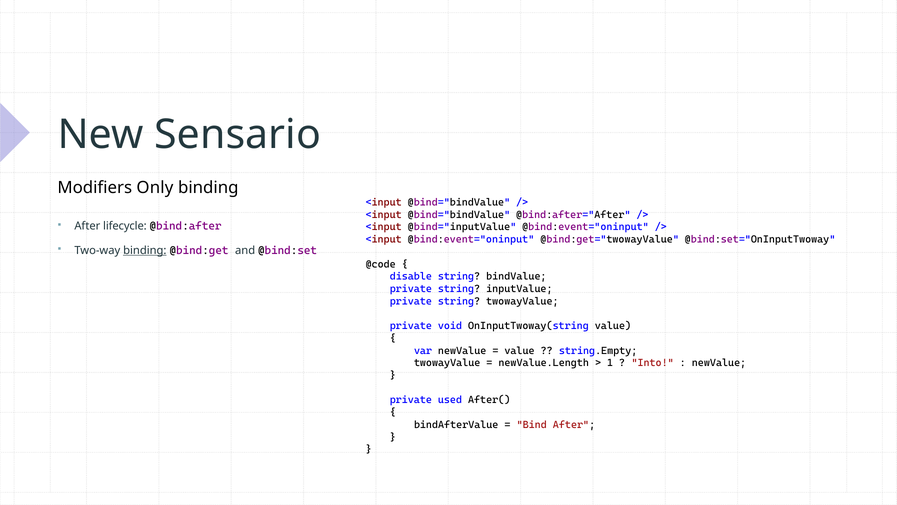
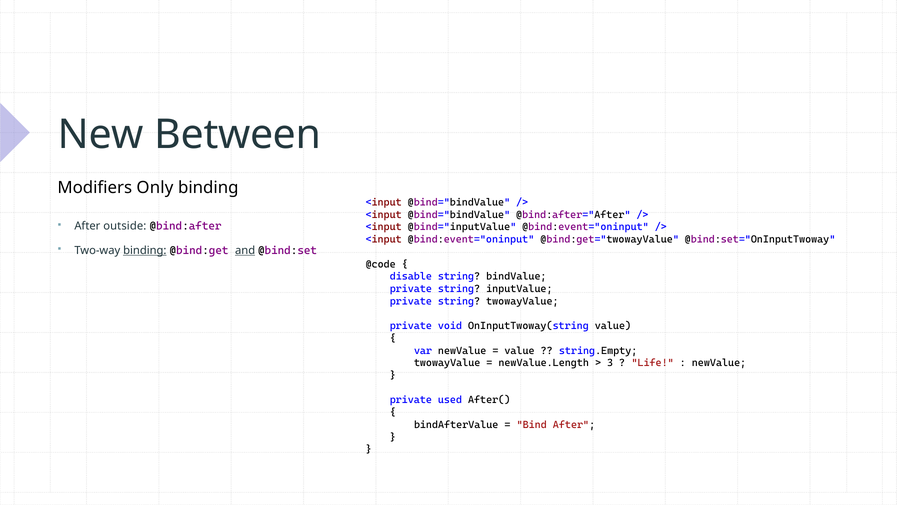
Sensario: Sensario -> Between
lifecycle: lifecycle -> outside
and underline: none -> present
1: 1 -> 3
Into: Into -> Life
